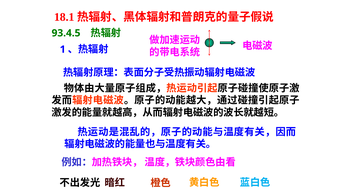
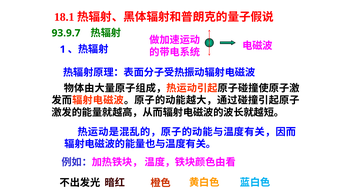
93.4.5: 93.4.5 -> 93.9.7
